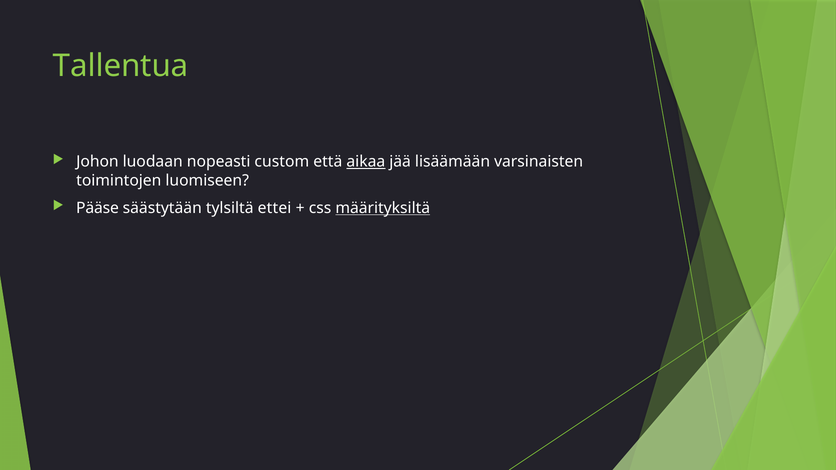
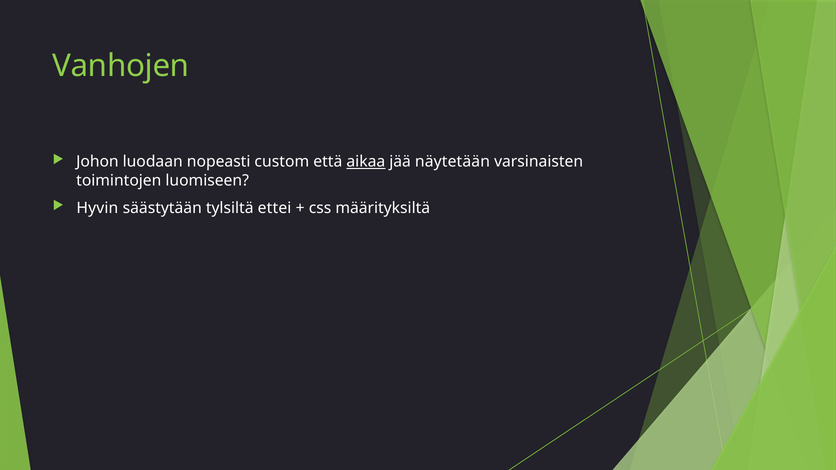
Tallentua: Tallentua -> Vanhojen
lisäämään: lisäämään -> näytetään
Pääse: Pääse -> Hyvin
määrityksiltä underline: present -> none
